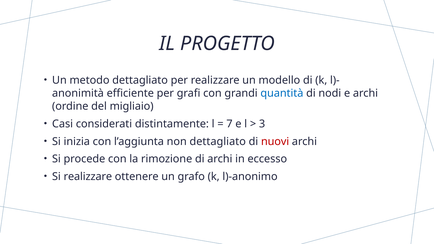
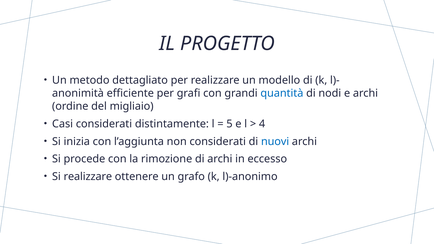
7: 7 -> 5
3: 3 -> 4
non dettagliato: dettagliato -> considerati
nuovi colour: red -> blue
